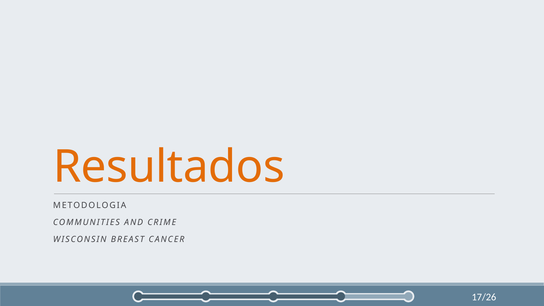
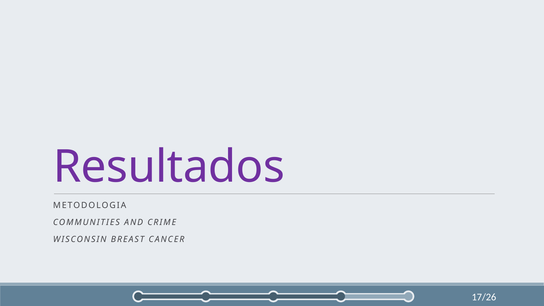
Resultados colour: orange -> purple
